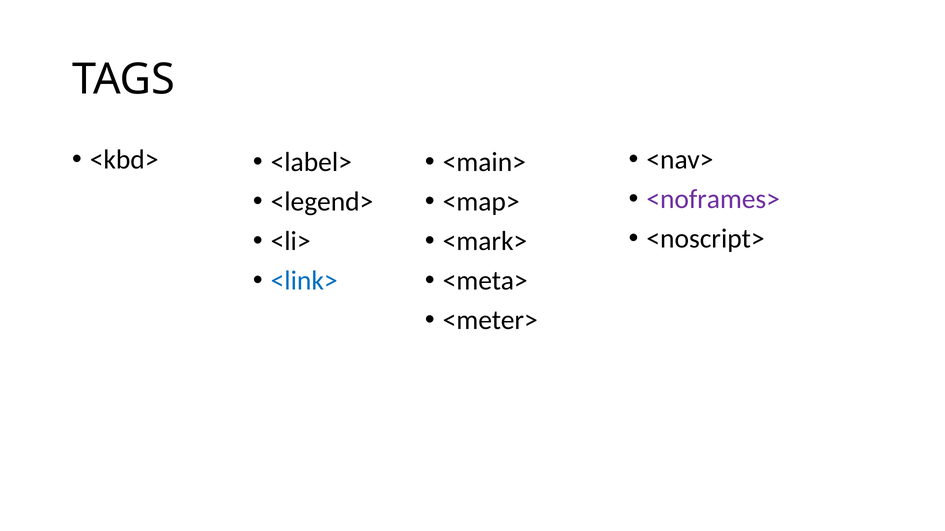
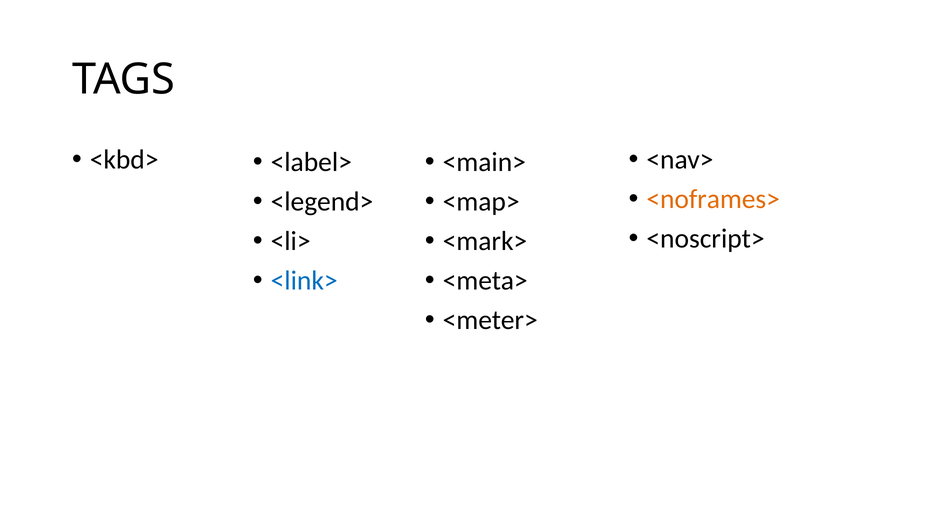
<noframes> colour: purple -> orange
